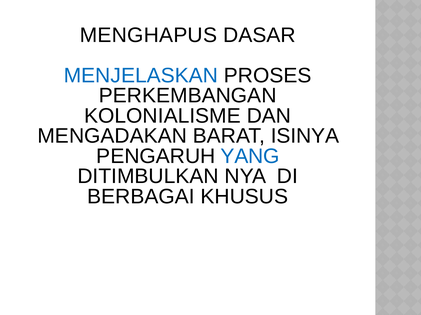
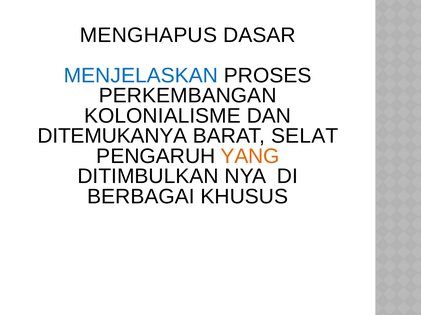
MENGADAKAN: MENGADAKAN -> DITEMUKANYA
ISINYA: ISINYA -> SELAT
YANG colour: blue -> orange
